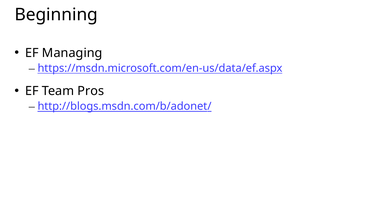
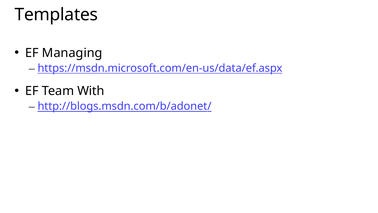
Beginning: Beginning -> Templates
Pros: Pros -> With
